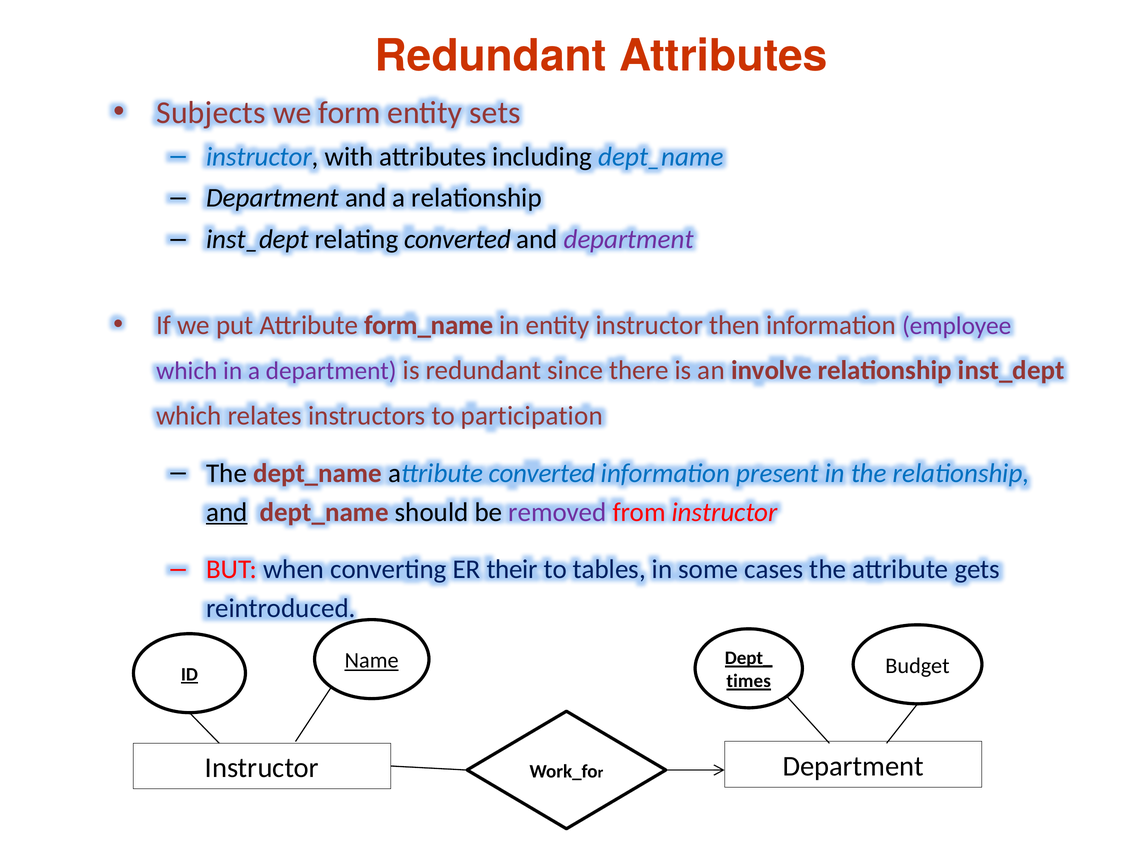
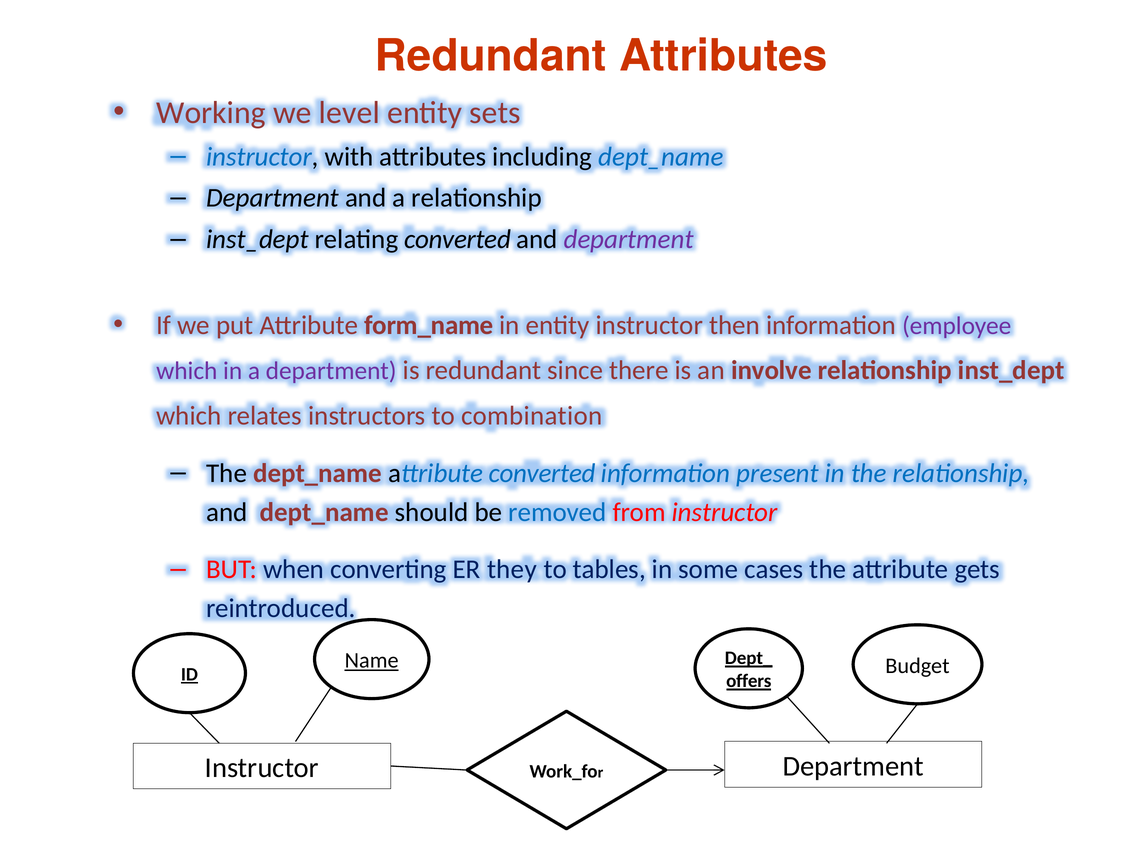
Subjects: Subjects -> Working
form: form -> level
participation: participation -> combination
and at (227, 512) underline: present -> none
removed colour: purple -> blue
their: their -> they
times: times -> offers
